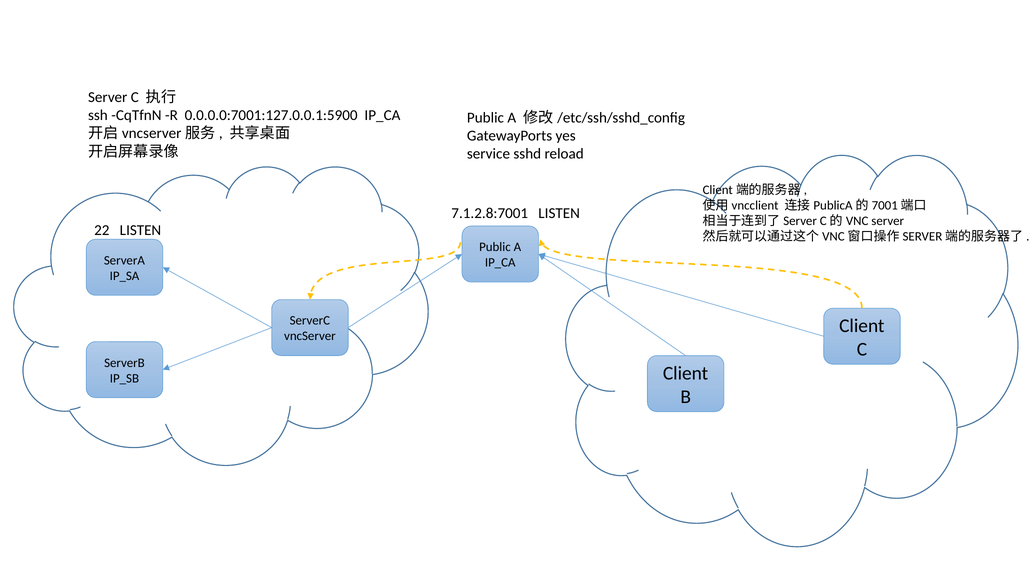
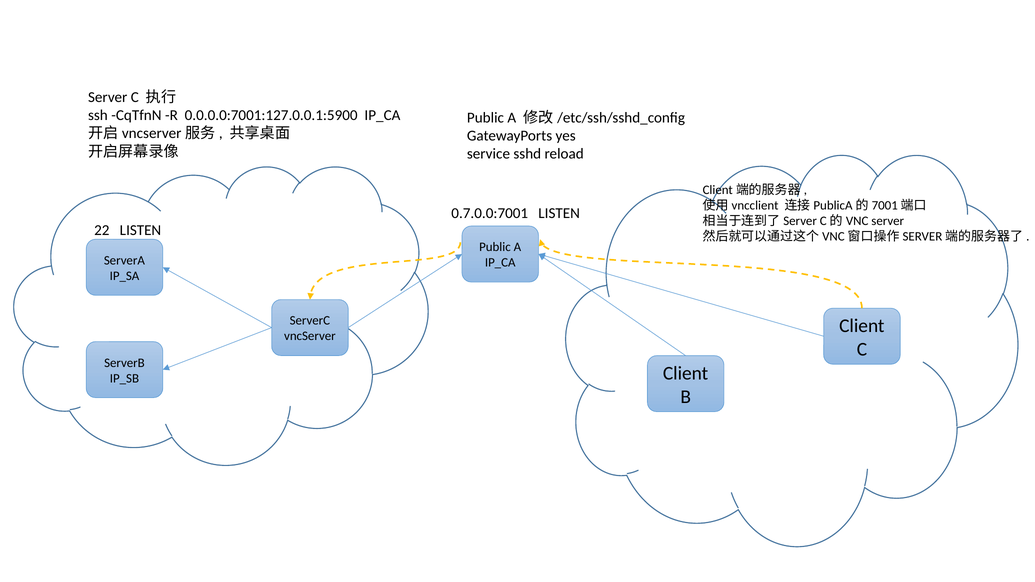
7.1.2.8:7001: 7.1.2.8:7001 -> 0.7.0.0:7001
